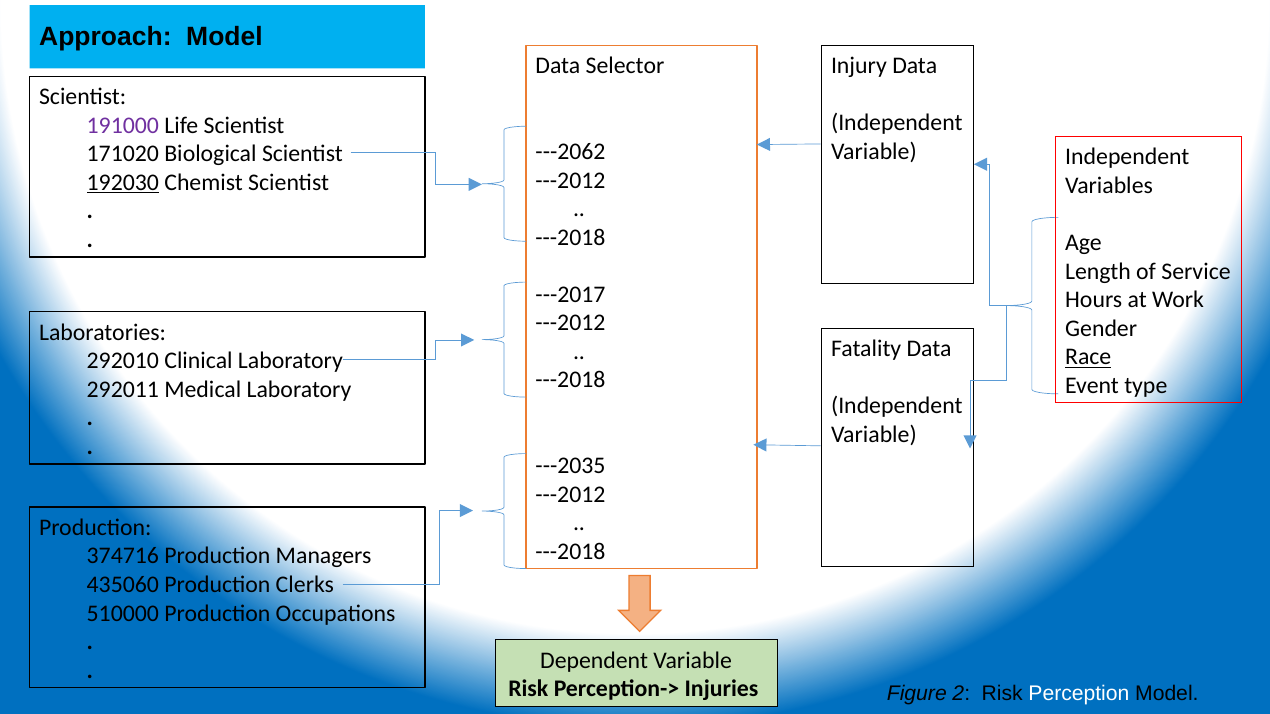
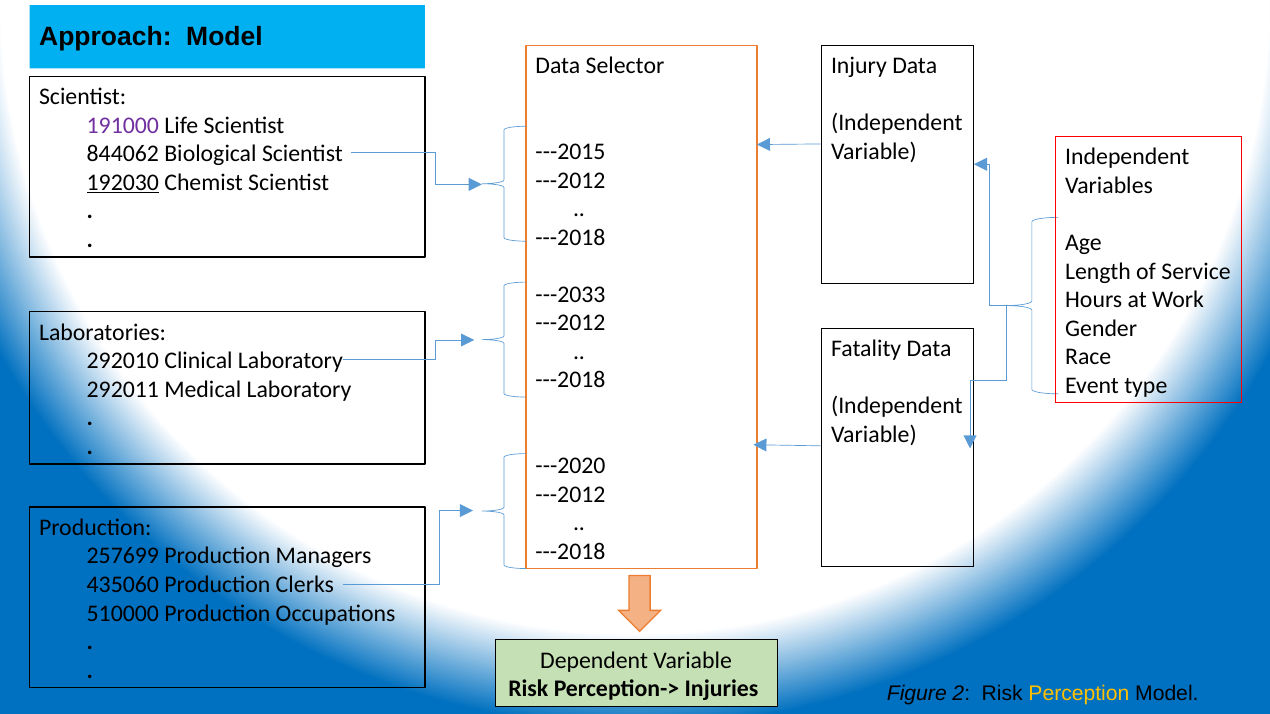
---2062: ---2062 -> ---2015
171020: 171020 -> 844062
---2017: ---2017 -> ---2033
Race underline: present -> none
---2035: ---2035 -> ---2020
374716: 374716 -> 257699
Perception colour: white -> yellow
